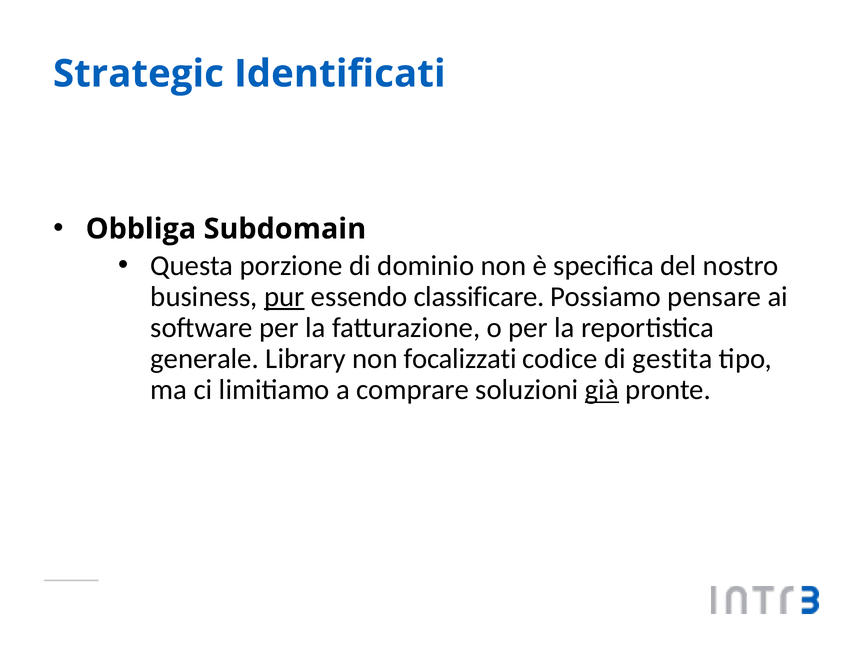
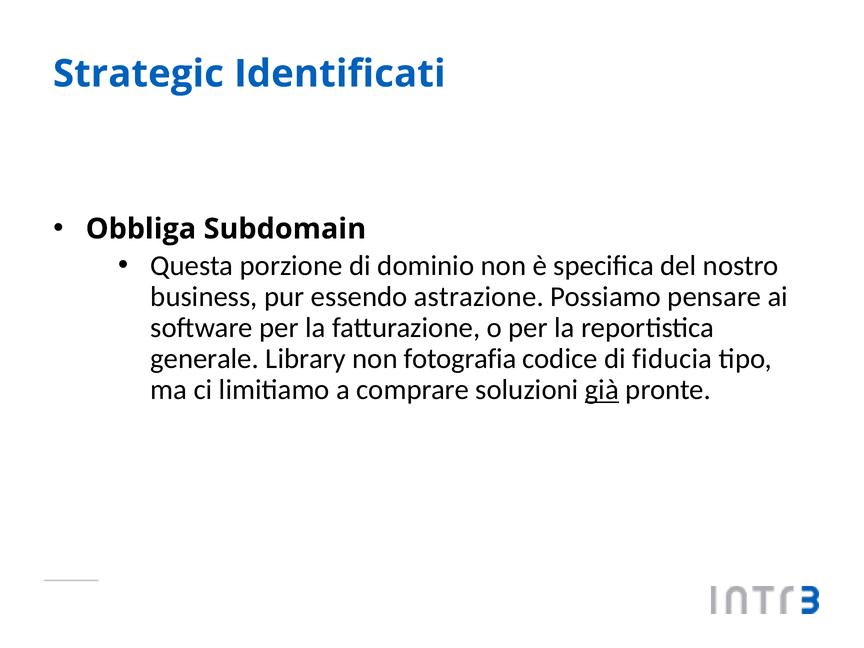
pur underline: present -> none
classificare: classificare -> astrazione
focalizzati: focalizzati -> fotografia
gestita: gestita -> fiducia
